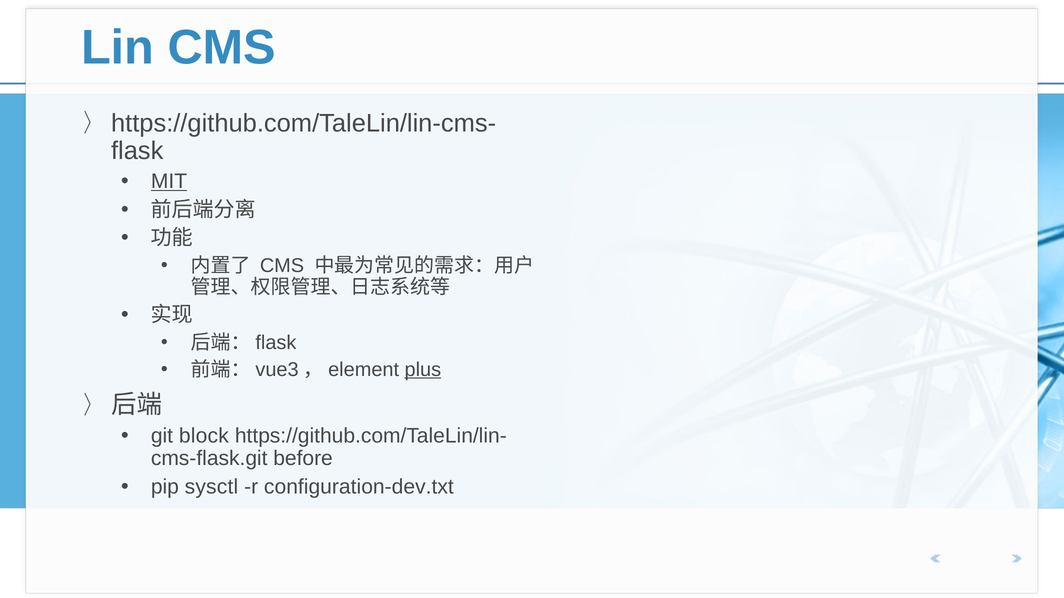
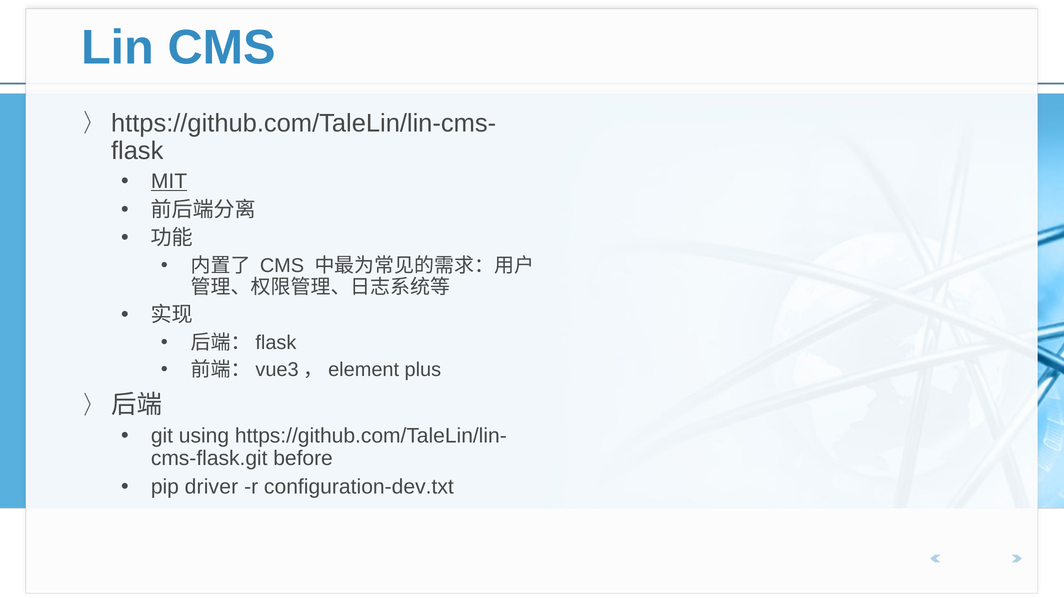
plus underline: present -> none
block: block -> using
sysctl: sysctl -> driver
